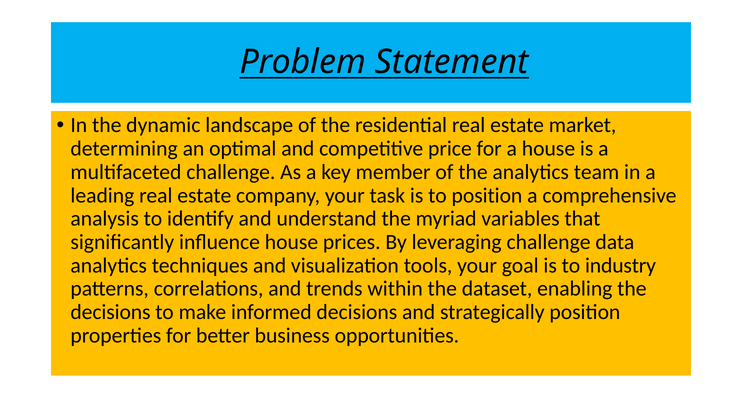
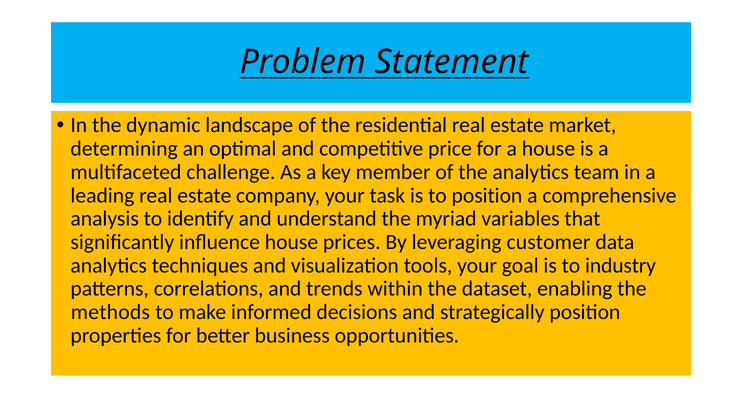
leveraging challenge: challenge -> customer
decisions at (111, 312): decisions -> methods
